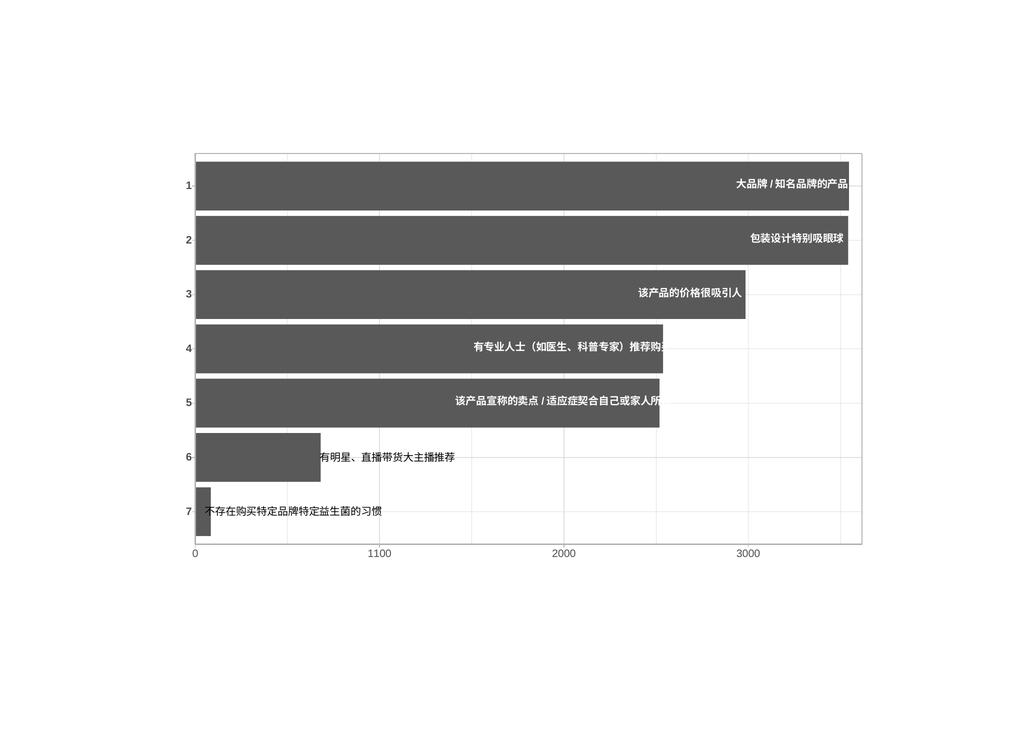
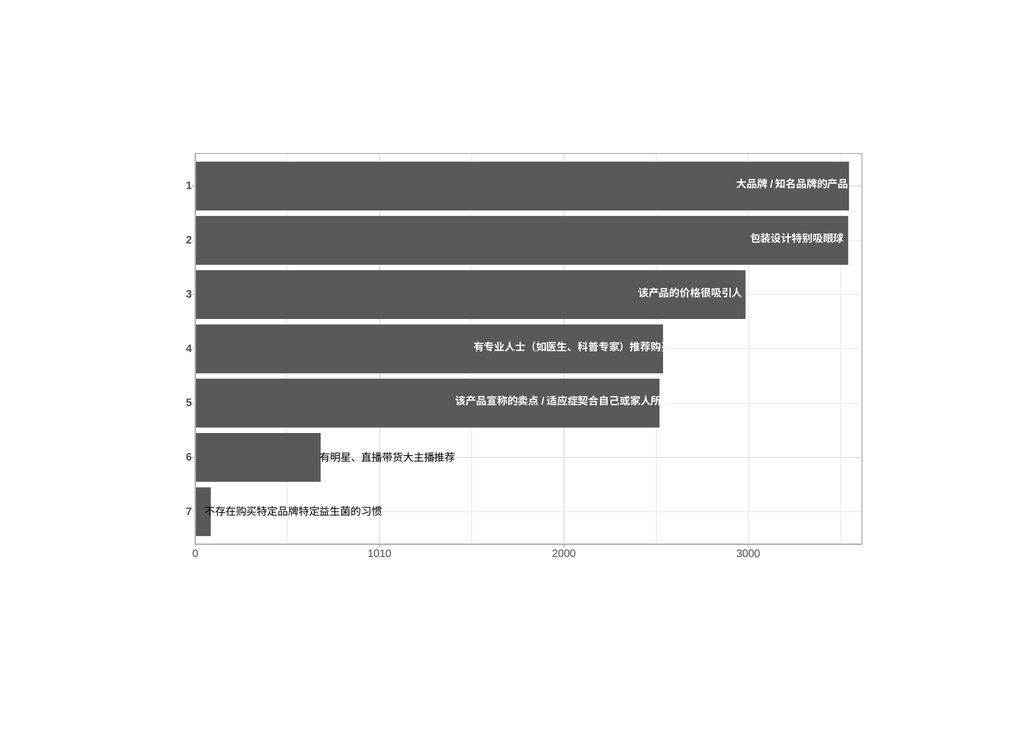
1100: 1100 -> 1010
